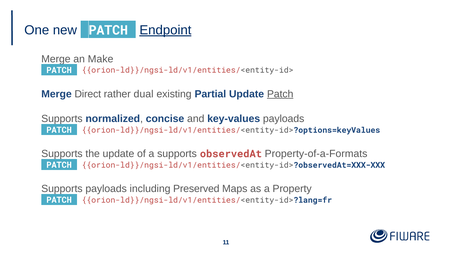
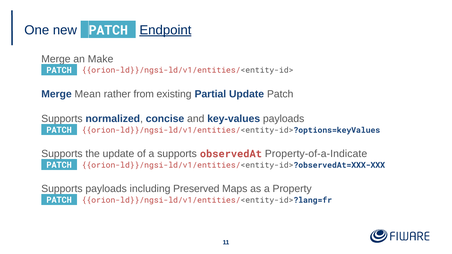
Direct: Direct -> Mean
dual: dual -> from
Patch at (280, 94) underline: present -> none
Property-of-a-Formats: Property-of-a-Formats -> Property-of-a-Indicate
